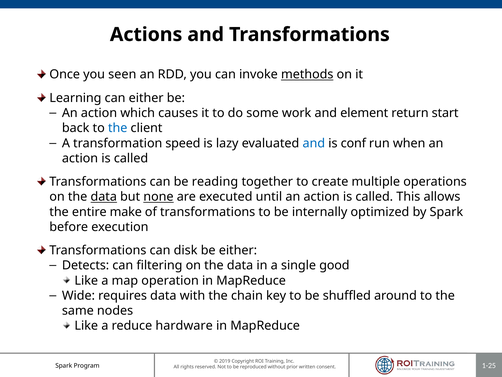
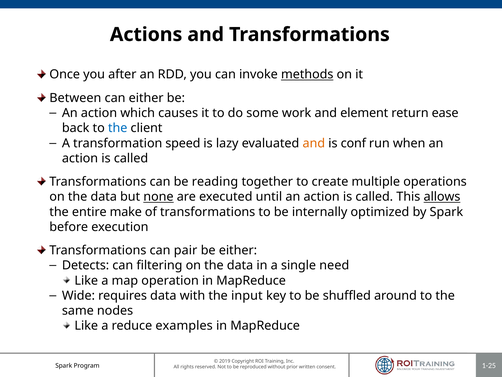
seen: seen -> after
Learning: Learning -> Between
start: start -> ease
and at (314, 143) colour: blue -> orange
data at (104, 197) underline: present -> none
allows underline: none -> present
disk: disk -> pair
good: good -> need
chain: chain -> input
hardware: hardware -> examples
